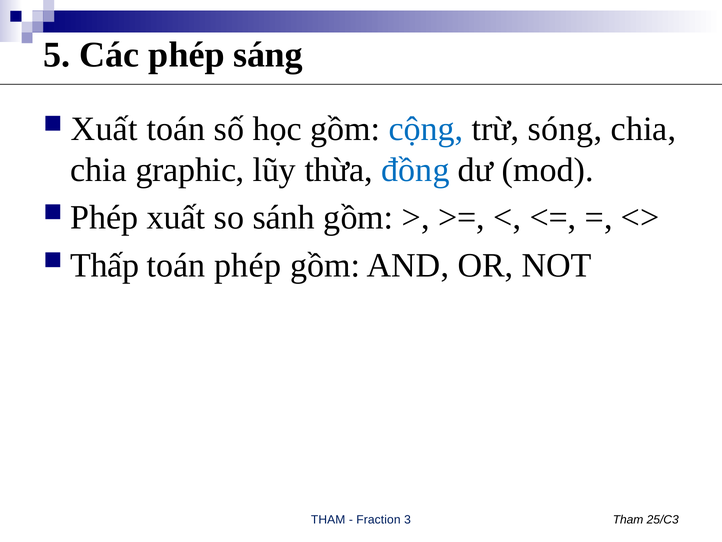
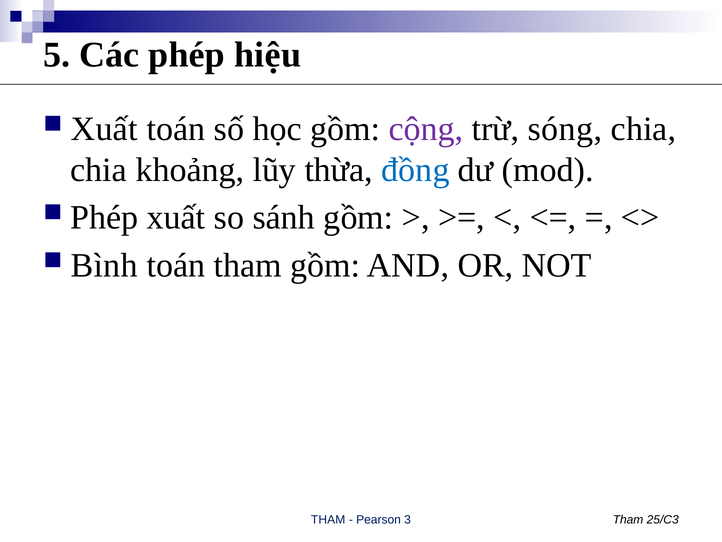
sáng: sáng -> hiệu
cộng colour: blue -> purple
graphic: graphic -> khoảng
Thấp: Thấp -> Bình
toán phép: phép -> tham
Fraction: Fraction -> Pearson
